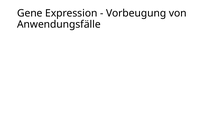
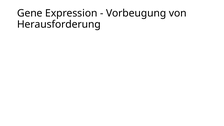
Anwendungsfälle: Anwendungsfälle -> Herausforderung
